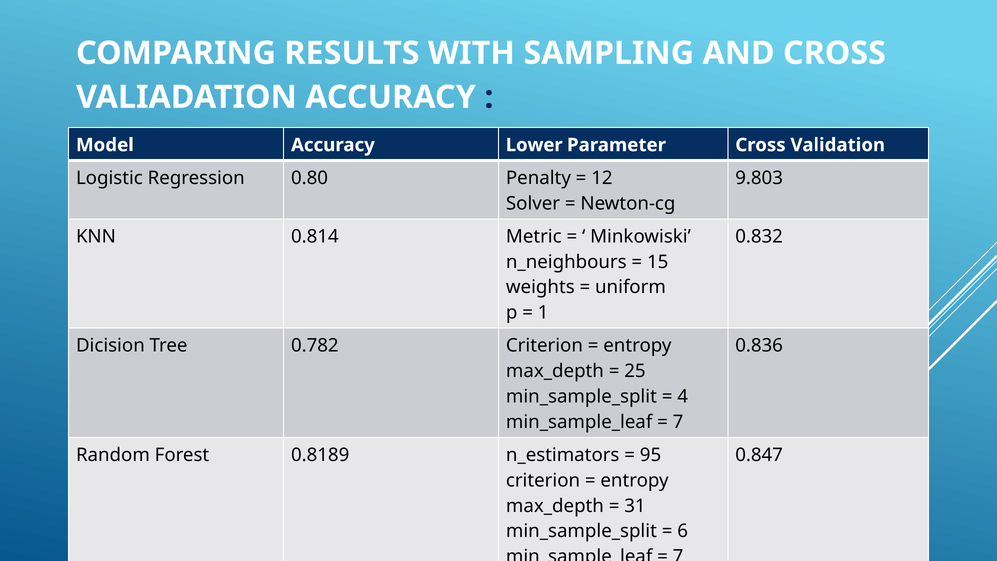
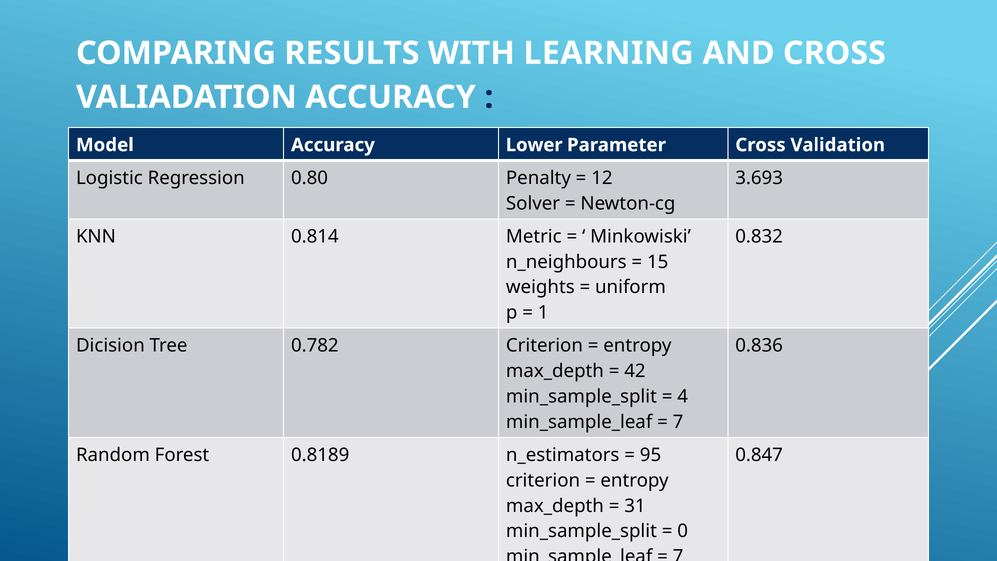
SAMPLING: SAMPLING -> LEARNING
9.803: 9.803 -> 3.693
25: 25 -> 42
6: 6 -> 0
